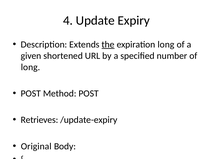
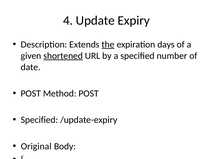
expiration long: long -> days
shortened underline: none -> present
long at (31, 67): long -> date
Retrieves at (39, 120): Retrieves -> Specified
